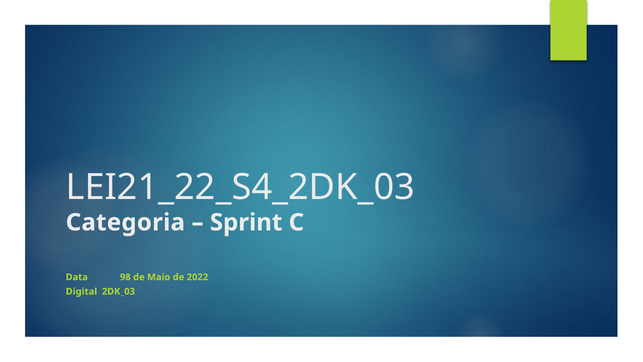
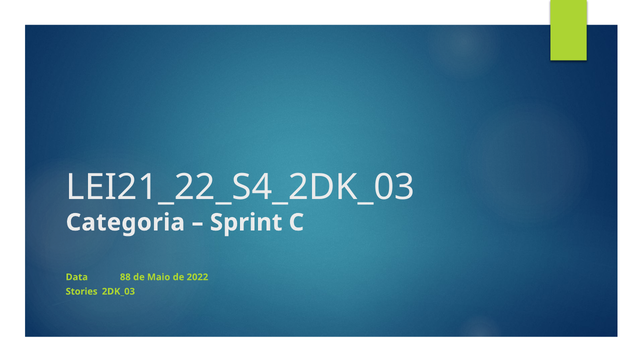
98: 98 -> 88
Digital: Digital -> Stories
